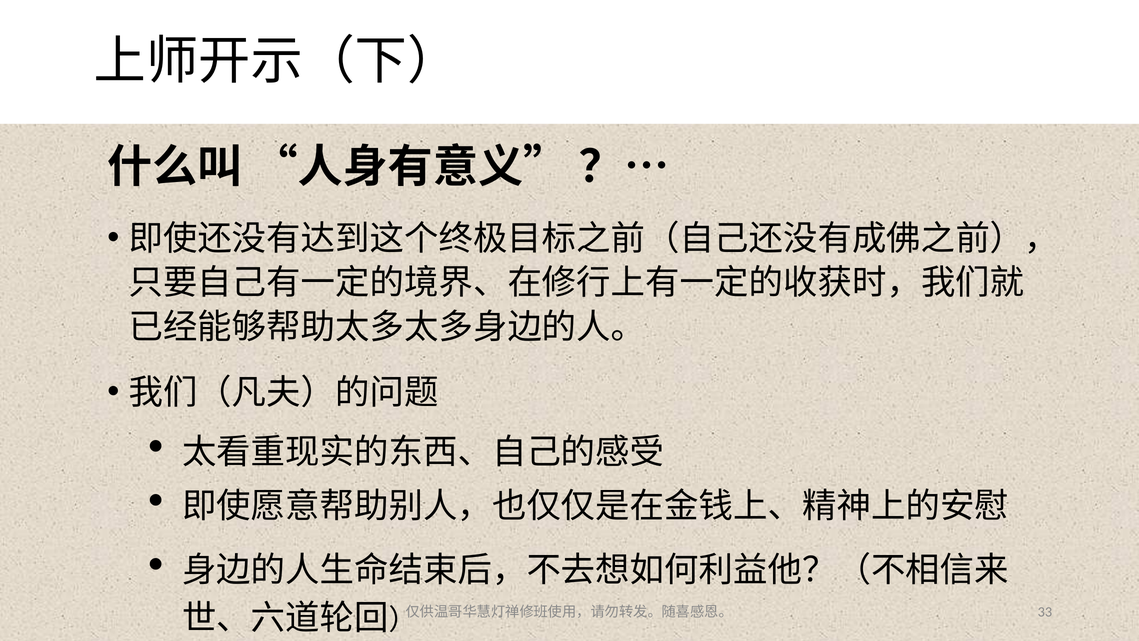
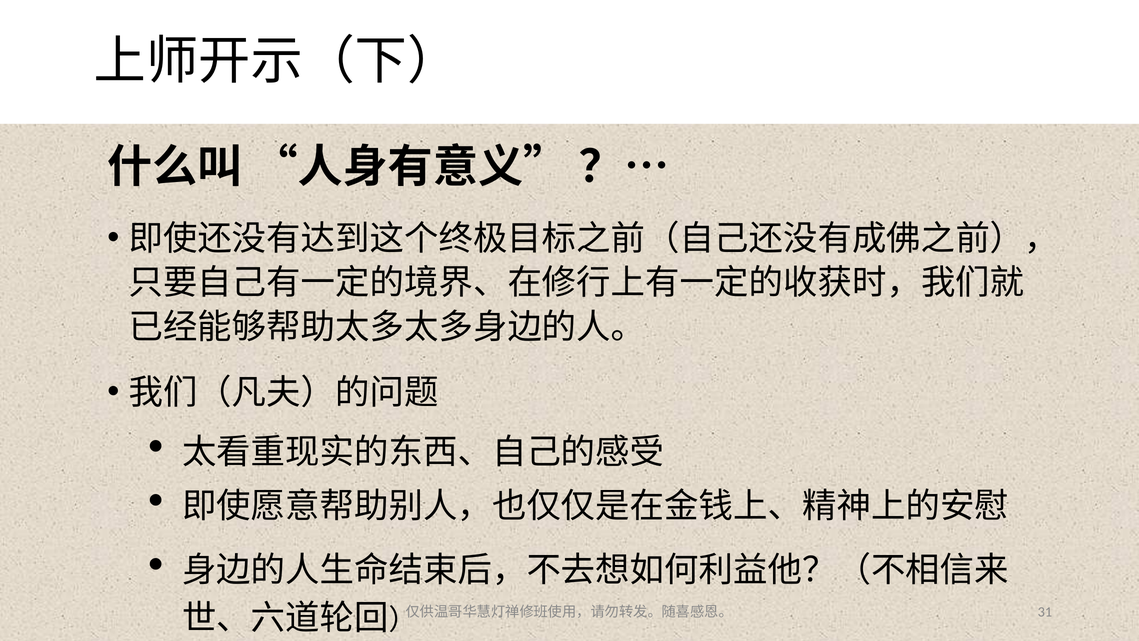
33: 33 -> 31
